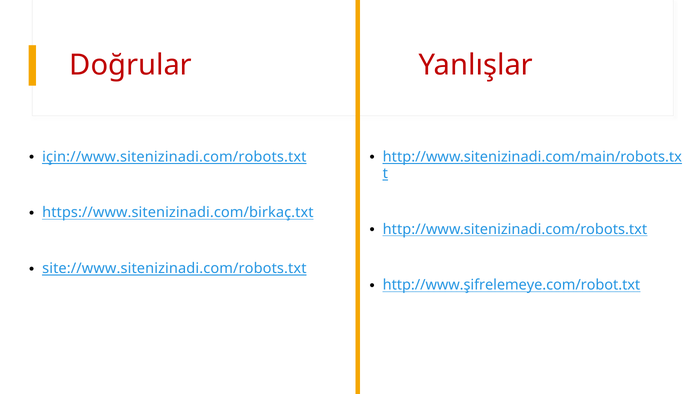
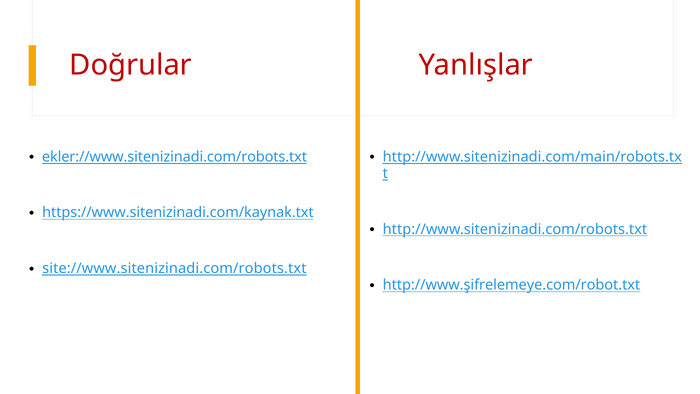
için://www.sitenizinadi.com/robots.txt: için://www.sitenizinadi.com/robots.txt -> ekler://www.sitenizinadi.com/robots.txt
https://www.sitenizinadi.com/birkaç.txt: https://www.sitenizinadi.com/birkaç.txt -> https://www.sitenizinadi.com/kaynak.txt
